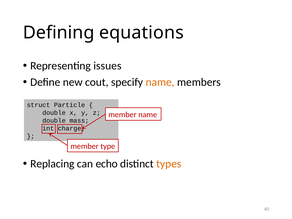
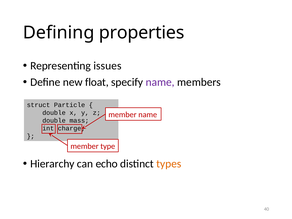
equations: equations -> properties
cout: cout -> float
name at (160, 82) colour: orange -> purple
Replacing: Replacing -> Hierarchy
